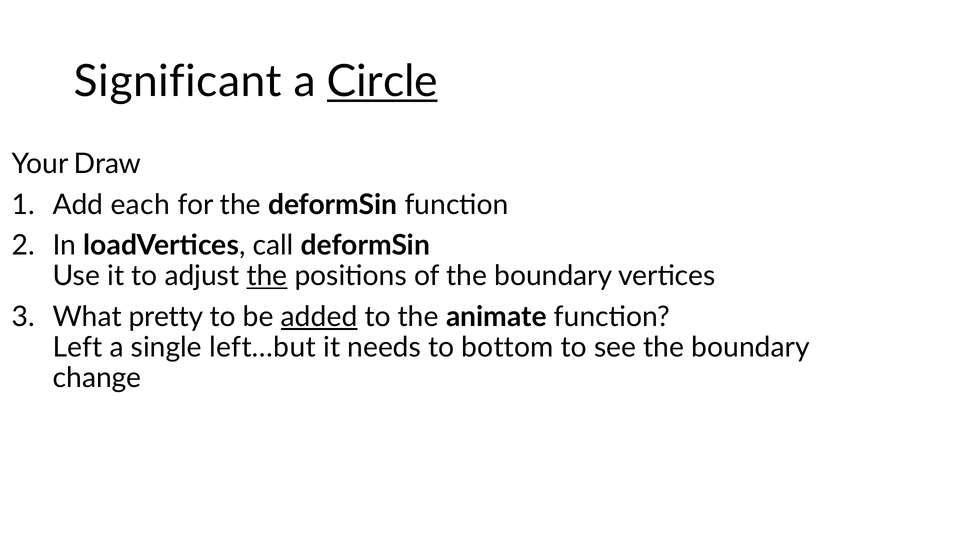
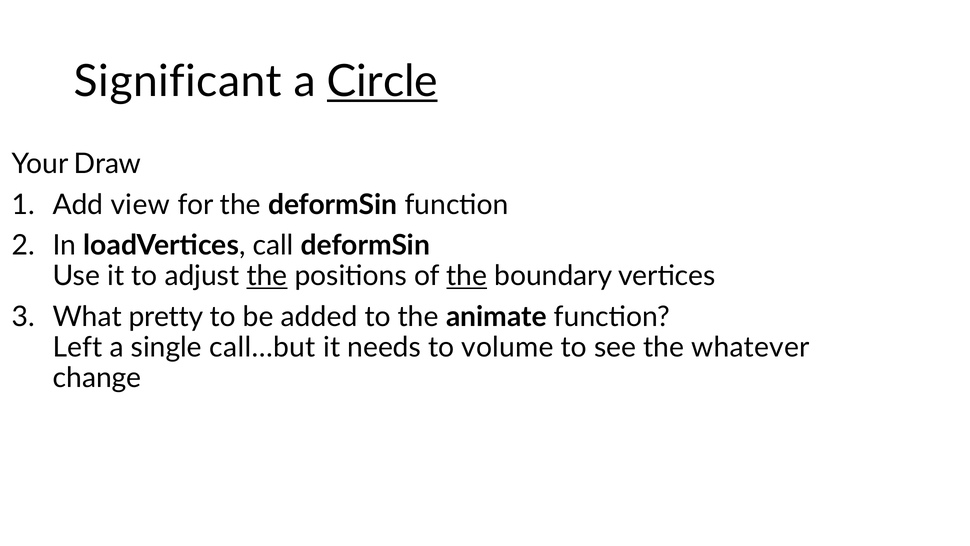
each: each -> view
the at (467, 276) underline: none -> present
added underline: present -> none
left…but: left…but -> call…but
bottom: bottom -> volume
see the boundary: boundary -> whatever
